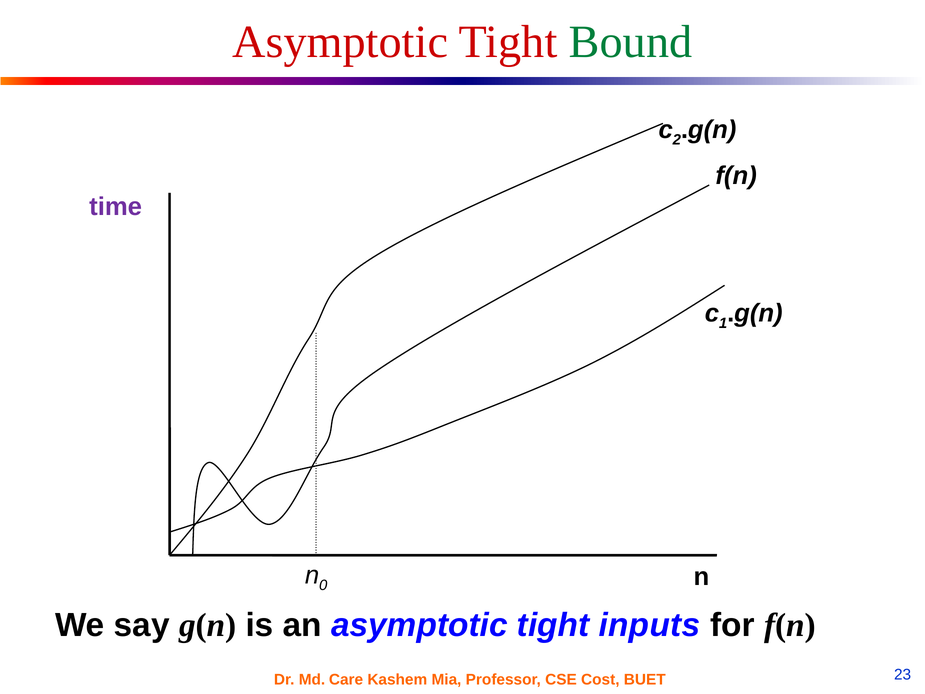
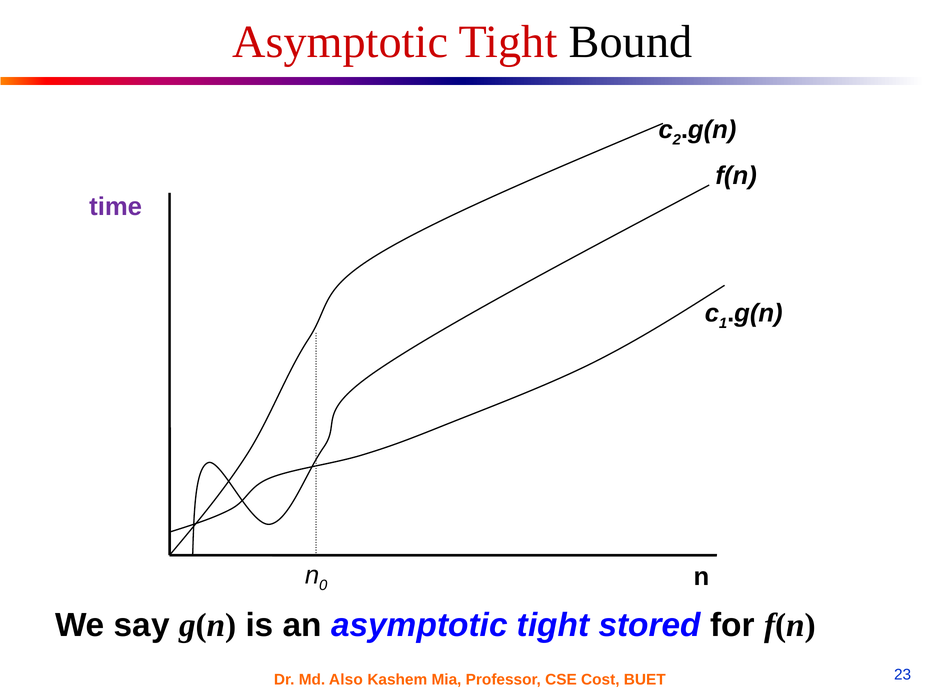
Bound colour: green -> black
inputs: inputs -> stored
Care: Care -> Also
